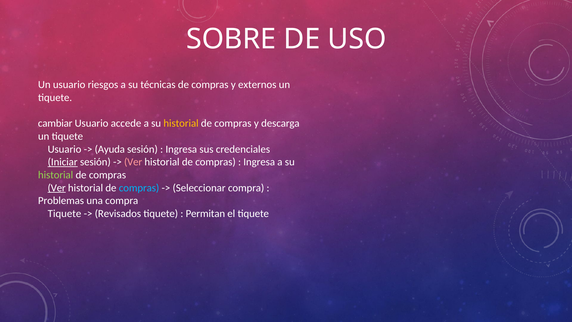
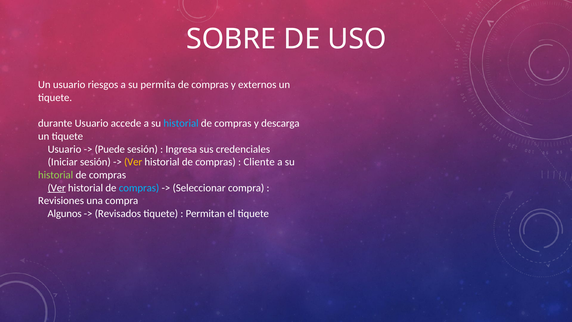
técnicas: técnicas -> permita
cambiar: cambiar -> durante
historial at (181, 123) colour: yellow -> light blue
Ayuda: Ayuda -> Puede
Iniciar underline: present -> none
Ver at (133, 162) colour: pink -> yellow
Ingresa at (259, 162): Ingresa -> Cliente
Problemas: Problemas -> Revisiones
Tiquete at (65, 213): Tiquete -> Algunos
